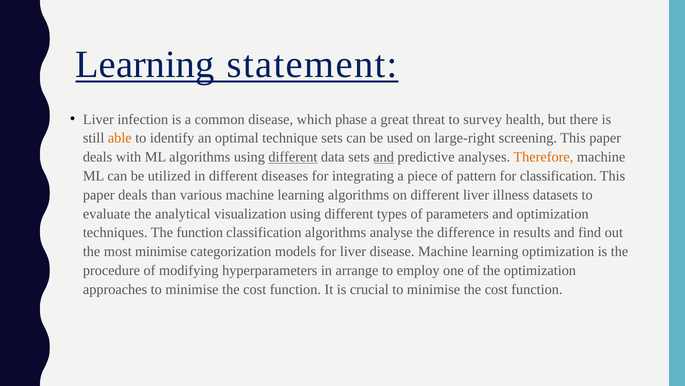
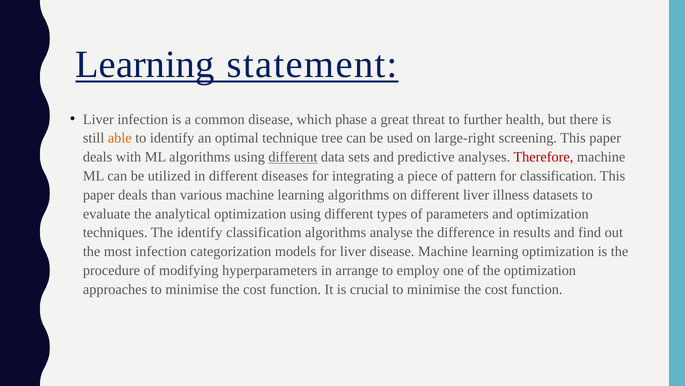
survey: survey -> further
technique sets: sets -> tree
and at (384, 157) underline: present -> none
Therefore colour: orange -> red
analytical visualization: visualization -> optimization
The function: function -> identify
most minimise: minimise -> infection
